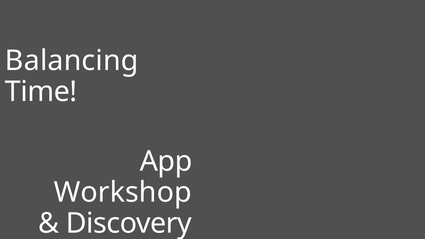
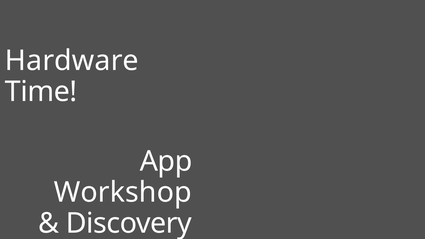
Balancing: Balancing -> Hardware
